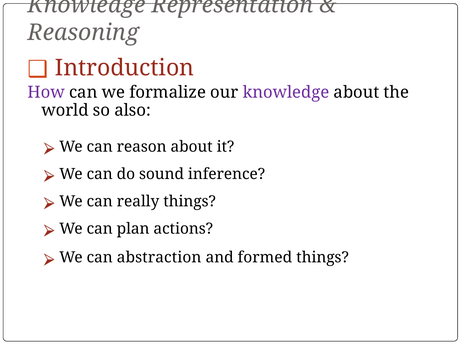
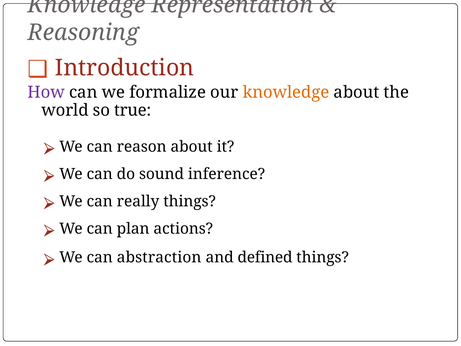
knowledge at (286, 92) colour: purple -> orange
also: also -> true
formed: formed -> defined
